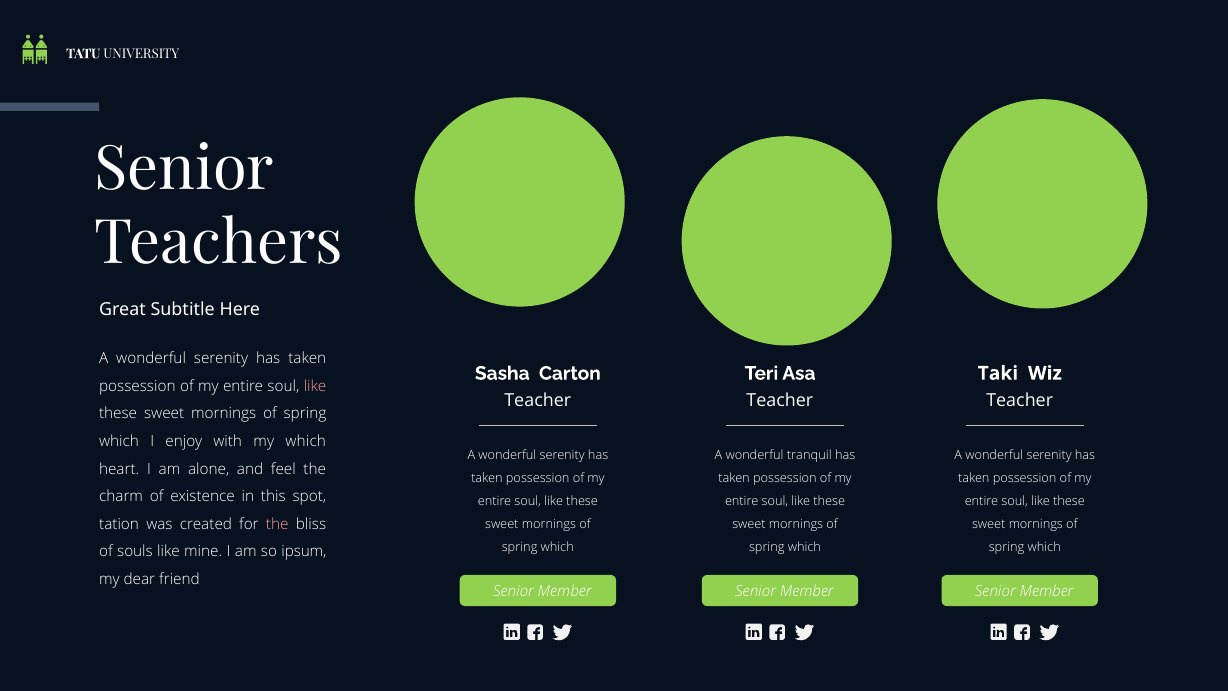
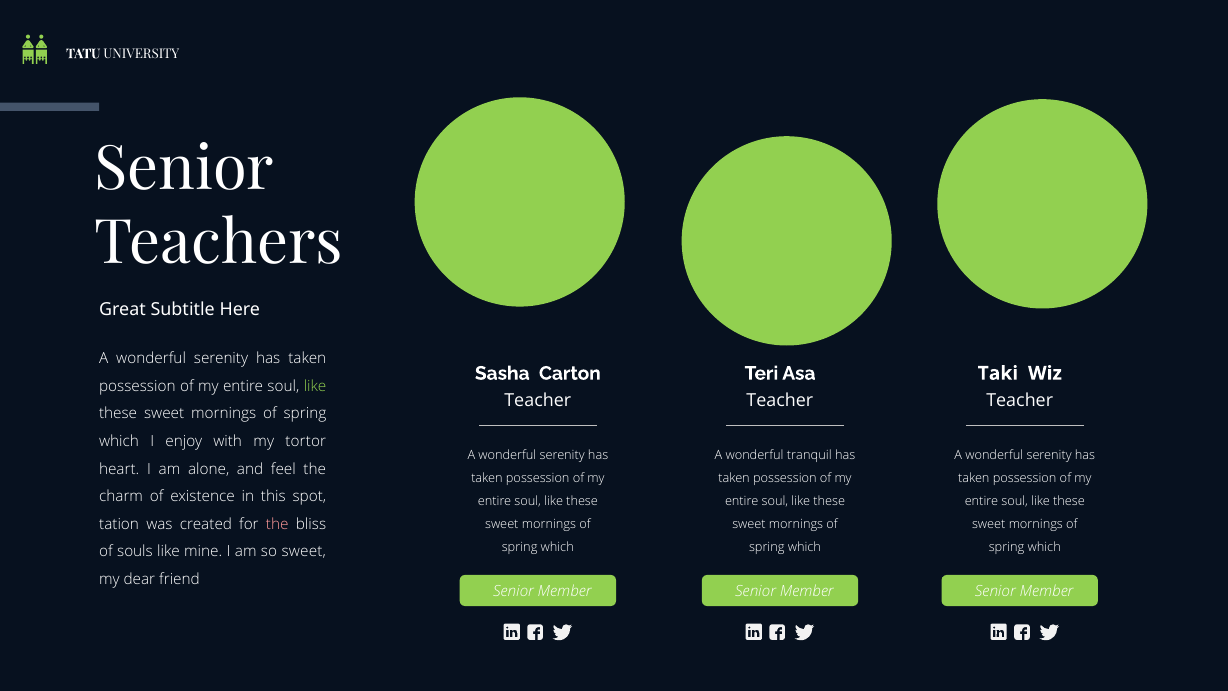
like at (315, 386) colour: pink -> light green
my which: which -> tortor
so ipsum: ipsum -> sweet
